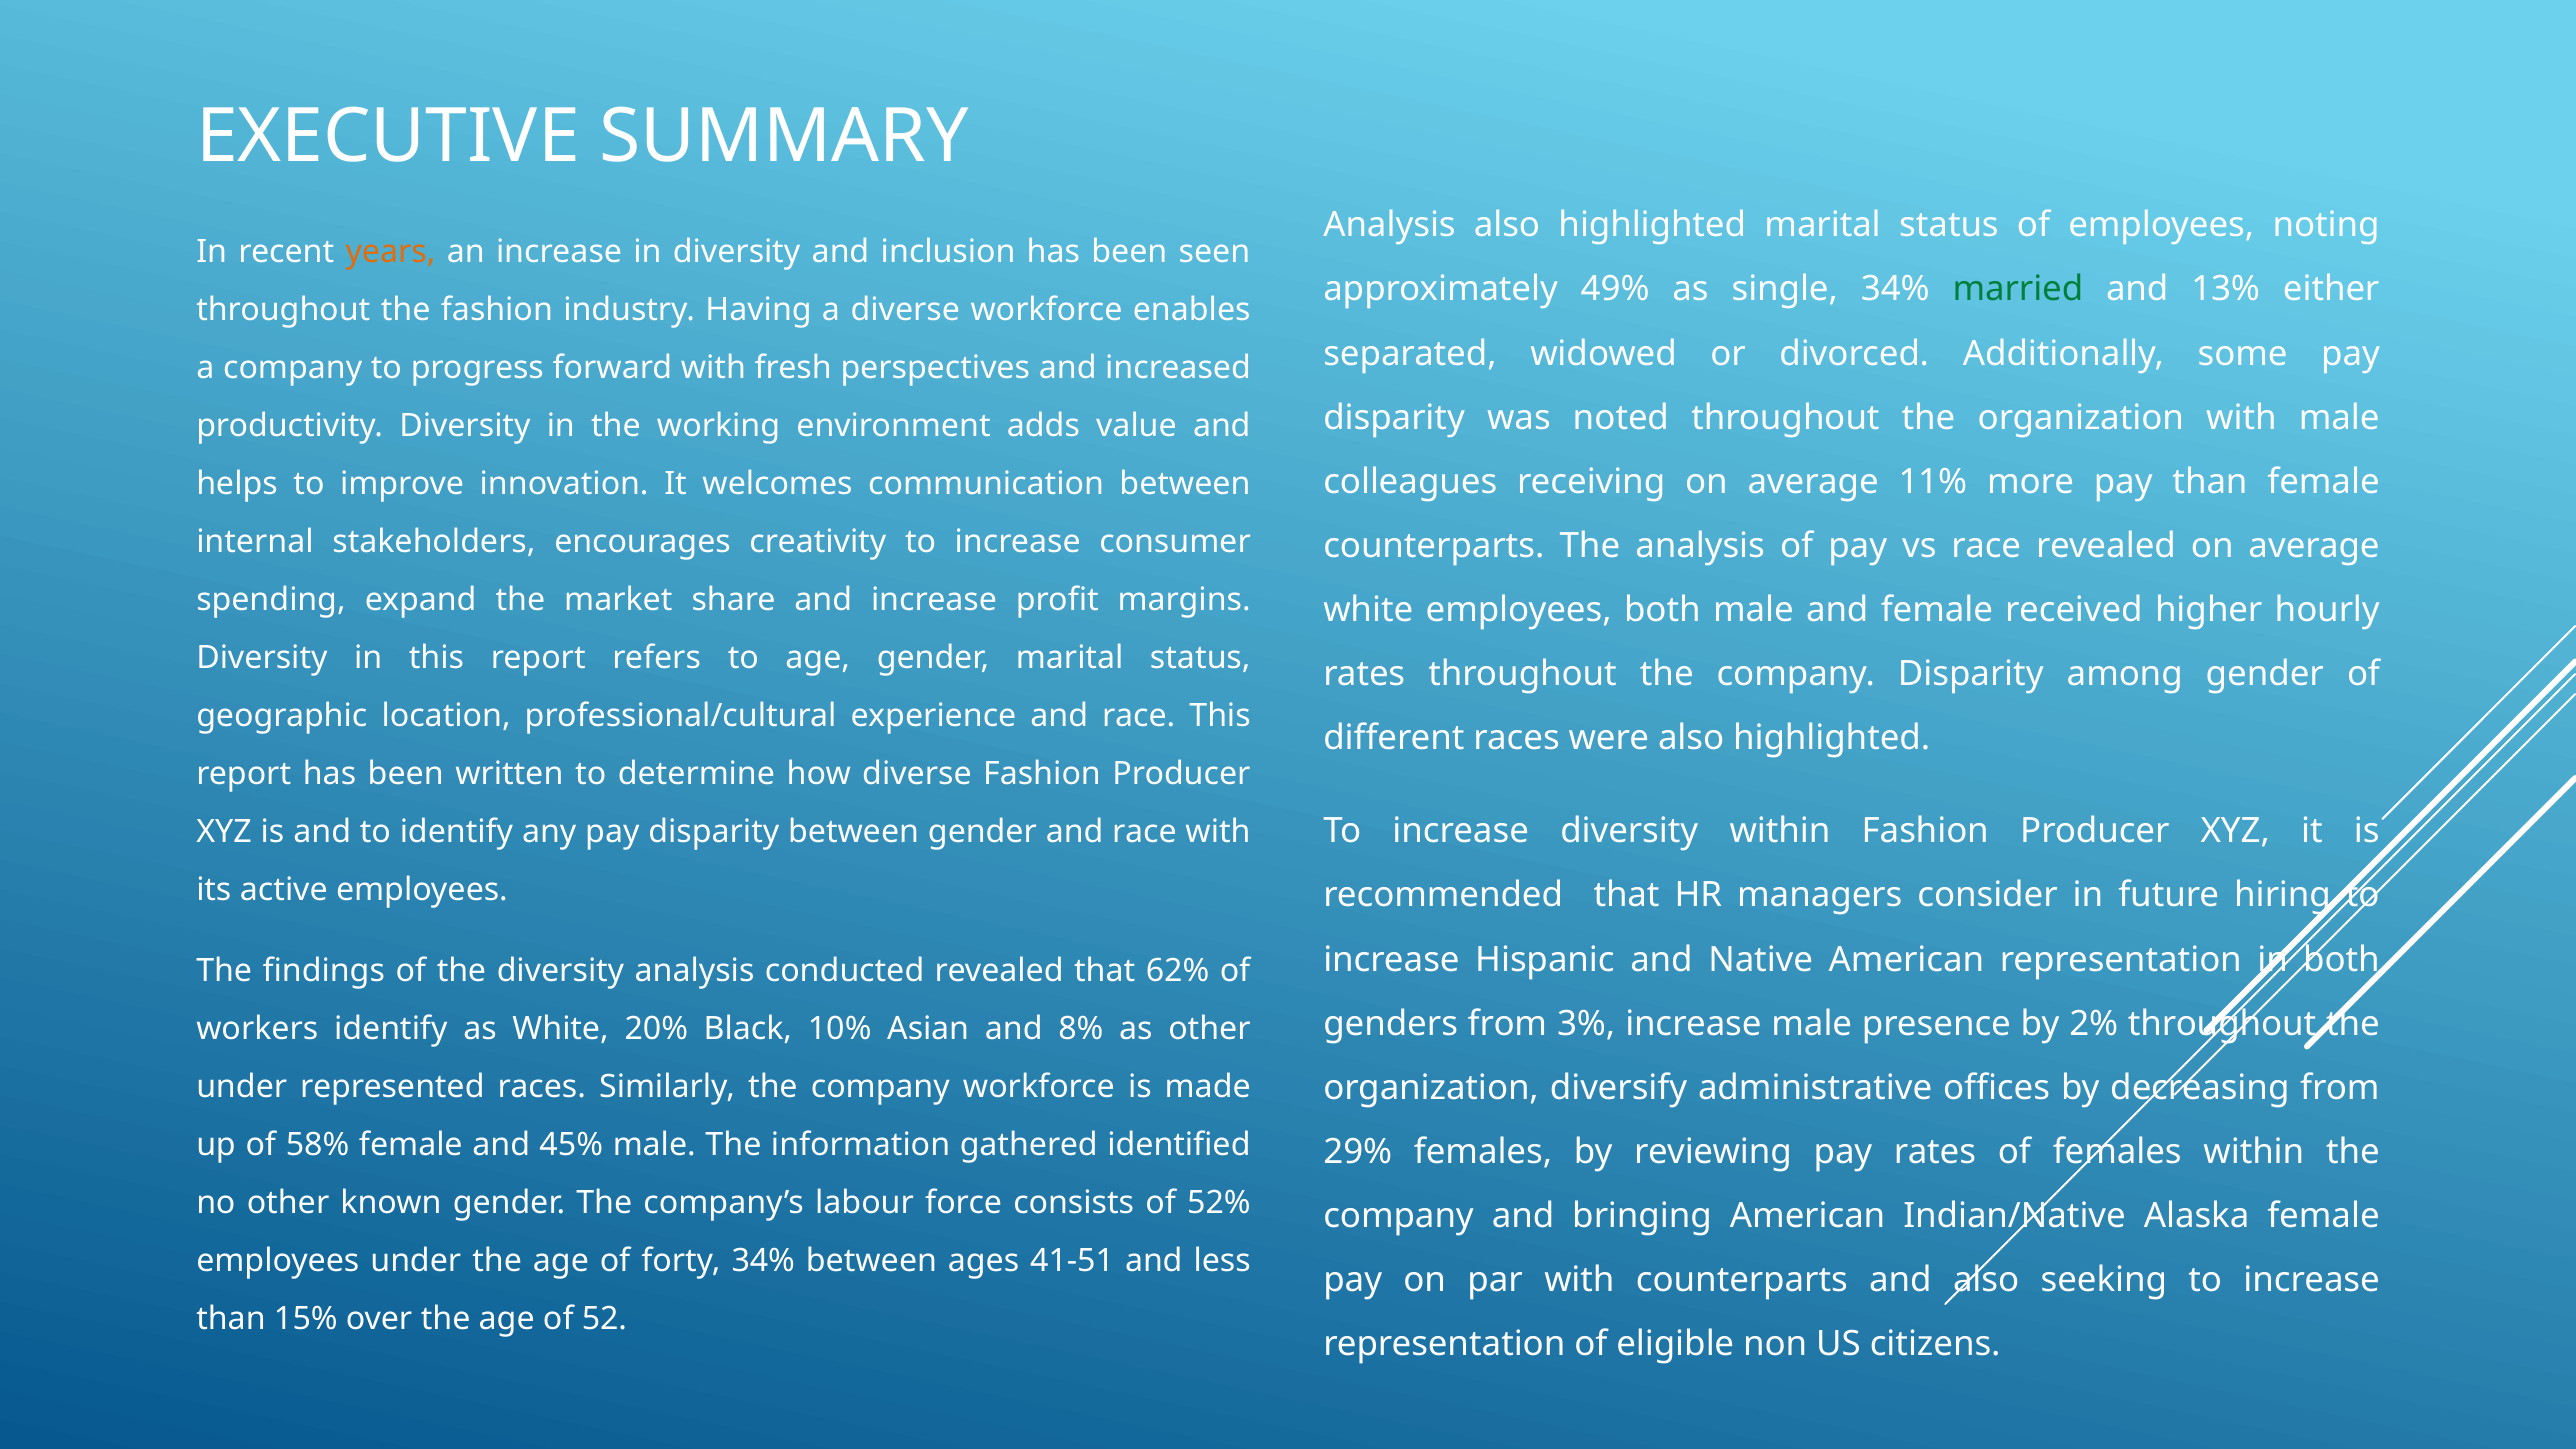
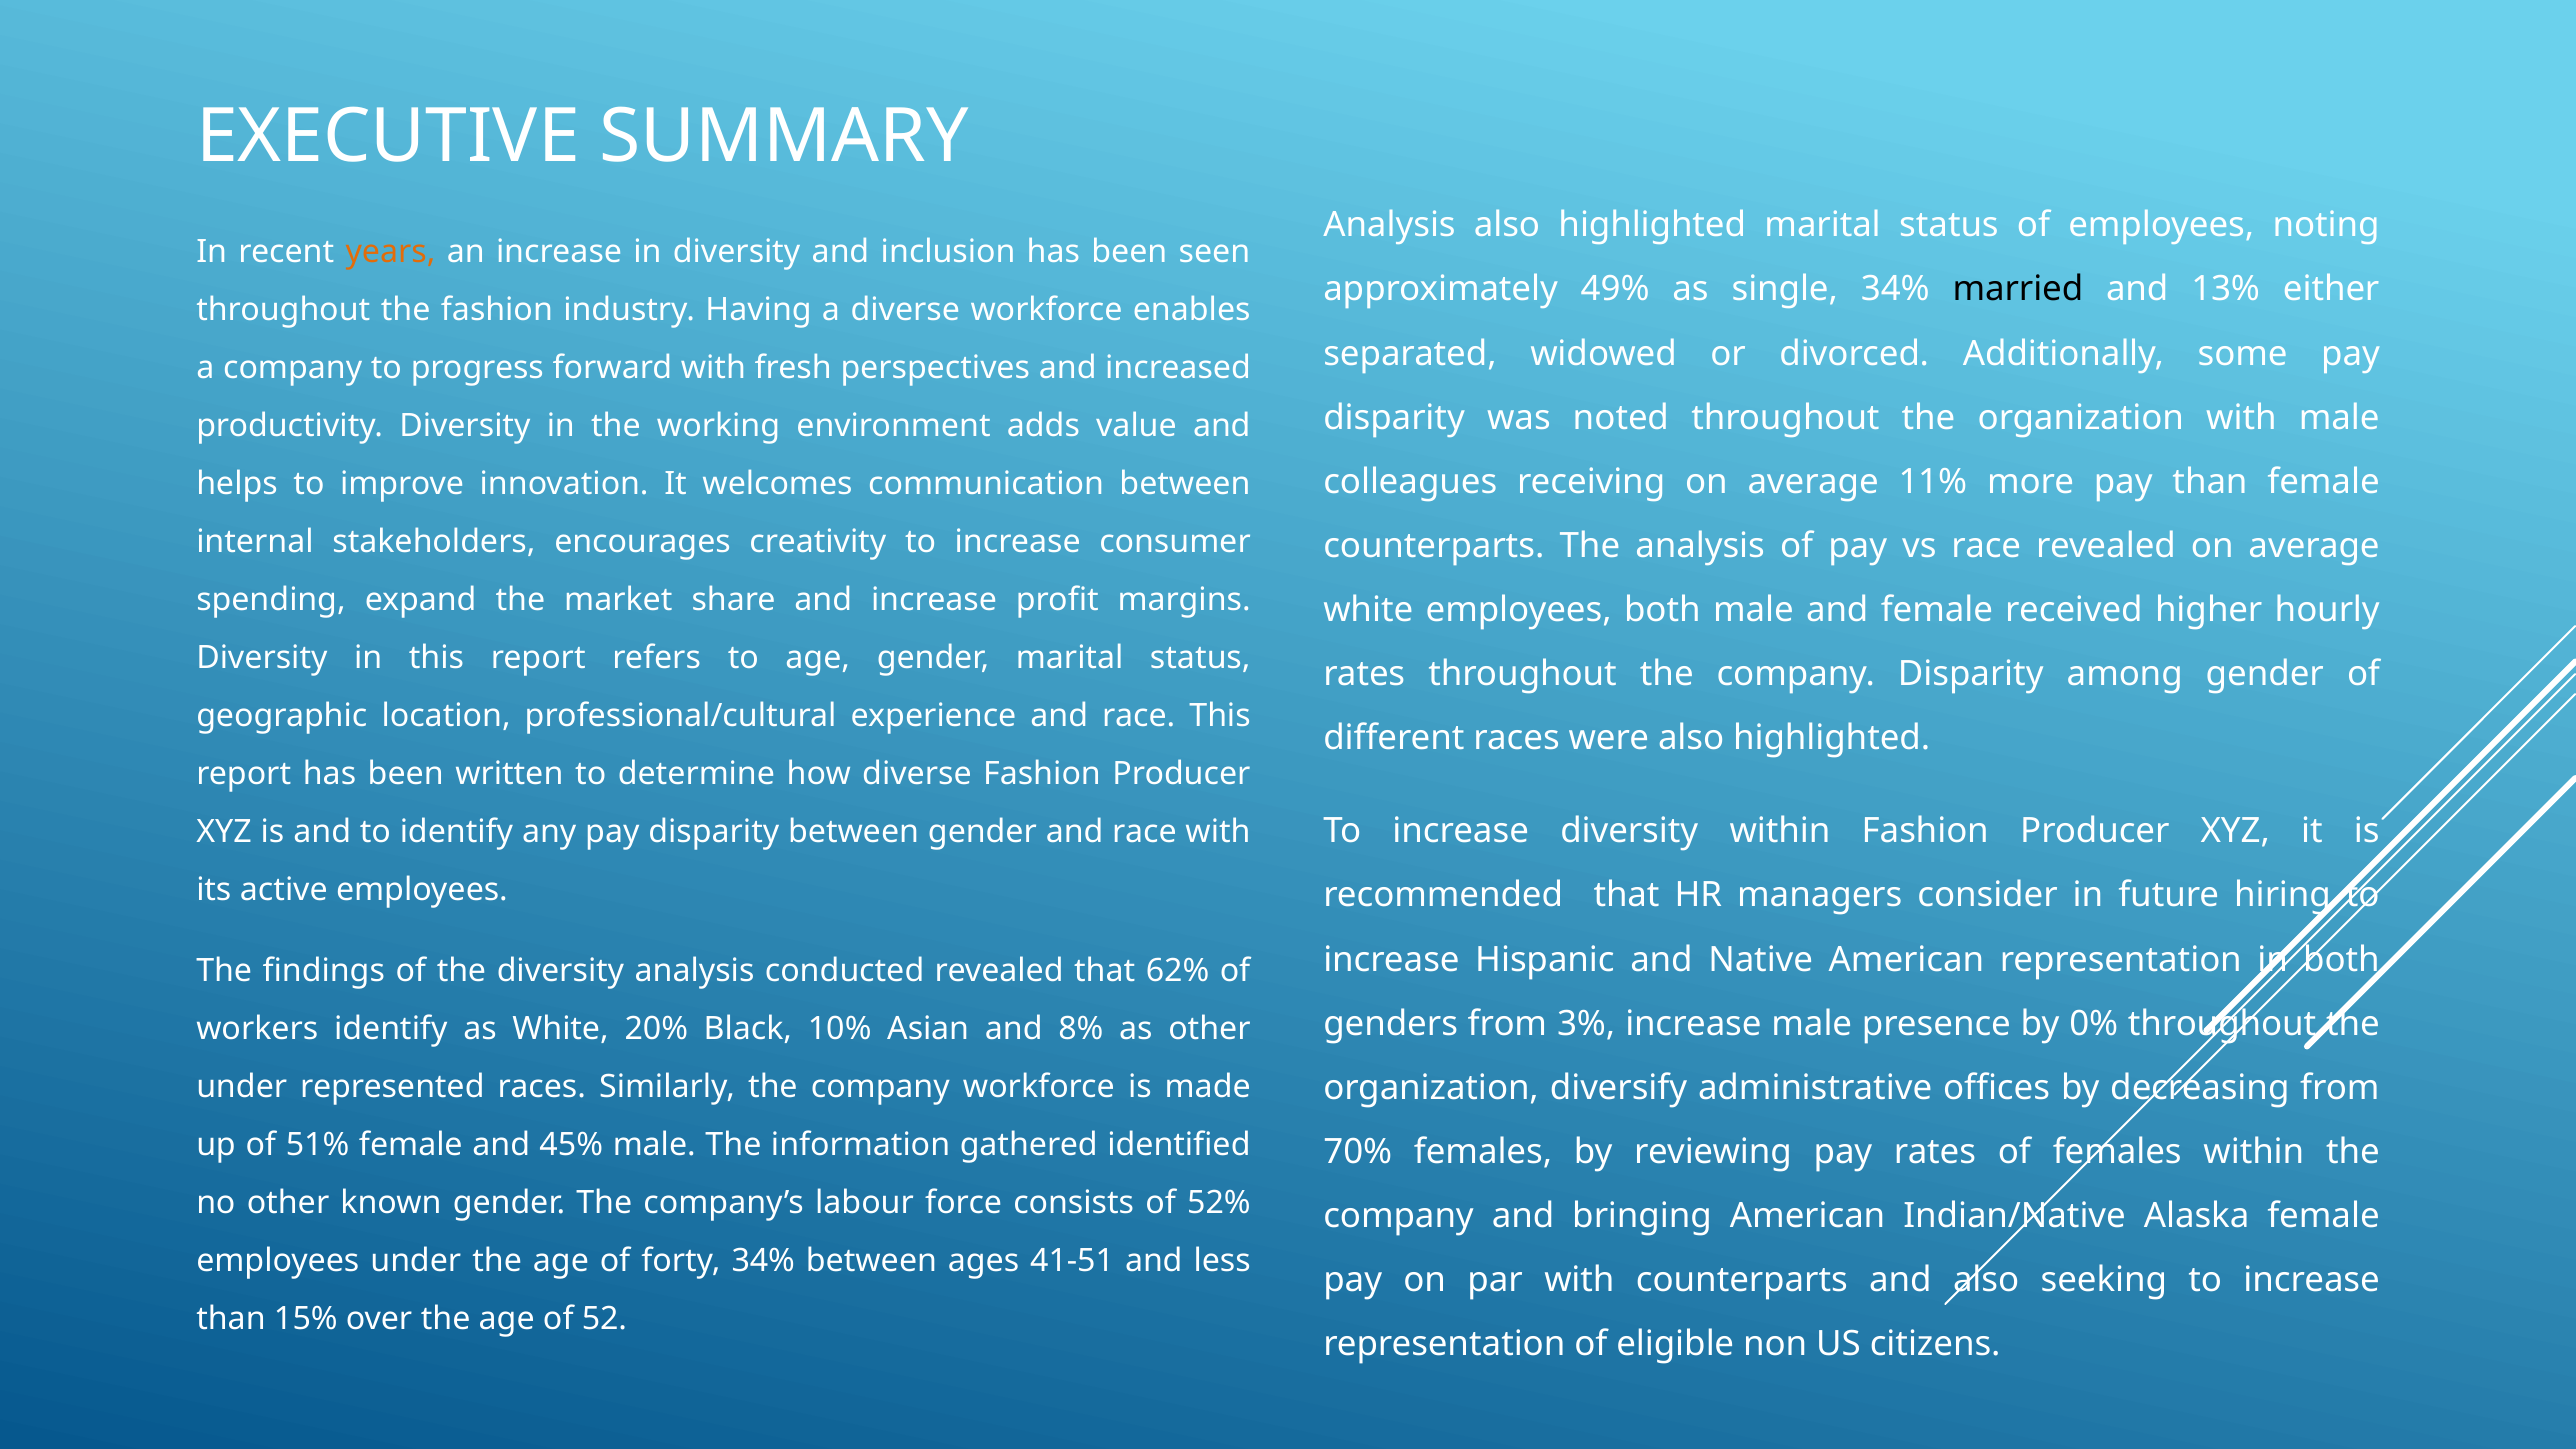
married colour: green -> black
2%: 2% -> 0%
58%: 58% -> 51%
29%: 29% -> 70%
